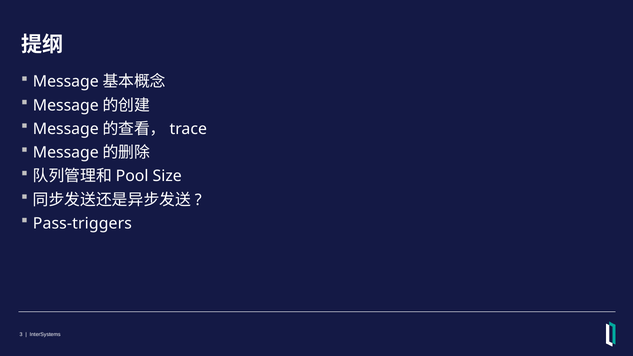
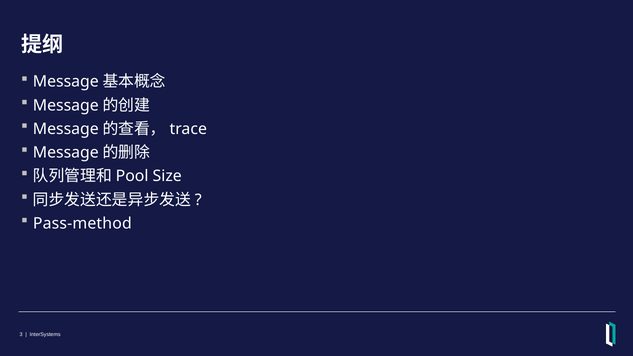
Pass-triggers: Pass-triggers -> Pass-method
